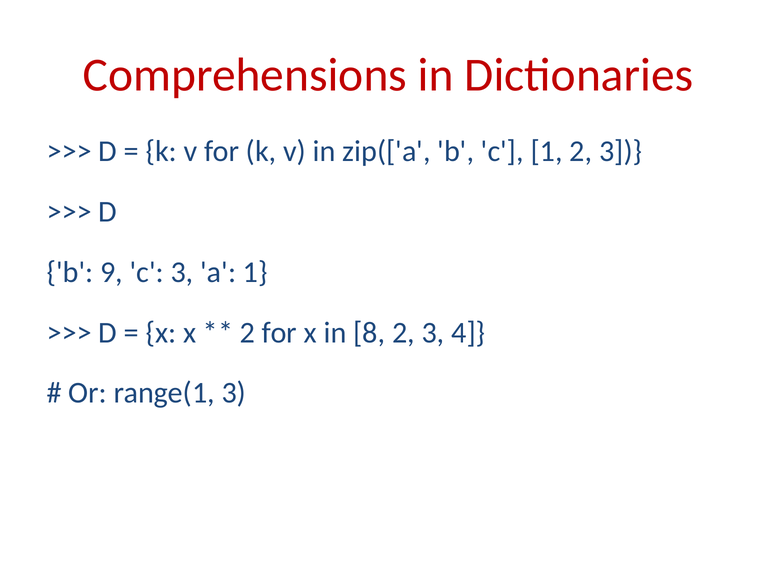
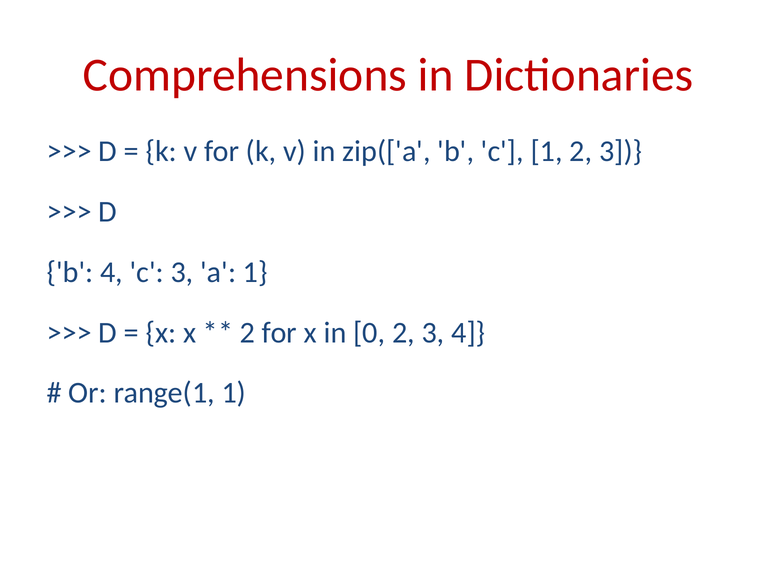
b 9: 9 -> 4
8: 8 -> 0
range(1 3: 3 -> 1
